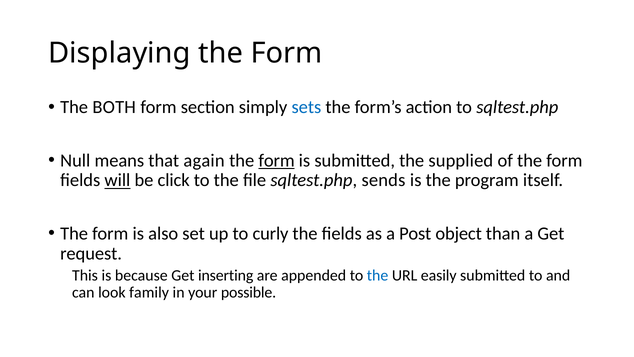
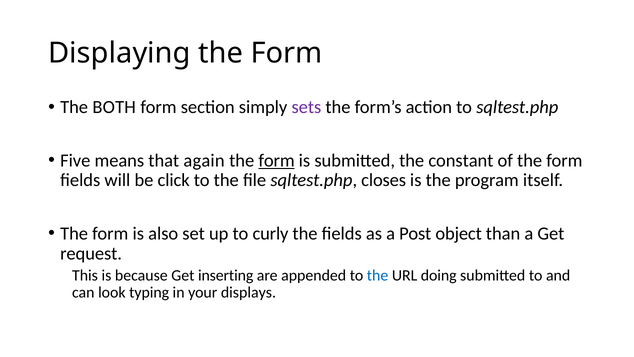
sets colour: blue -> purple
Null: Null -> Five
supplied: supplied -> constant
will underline: present -> none
sends: sends -> closes
easily: easily -> doing
family: family -> typing
possible: possible -> displays
